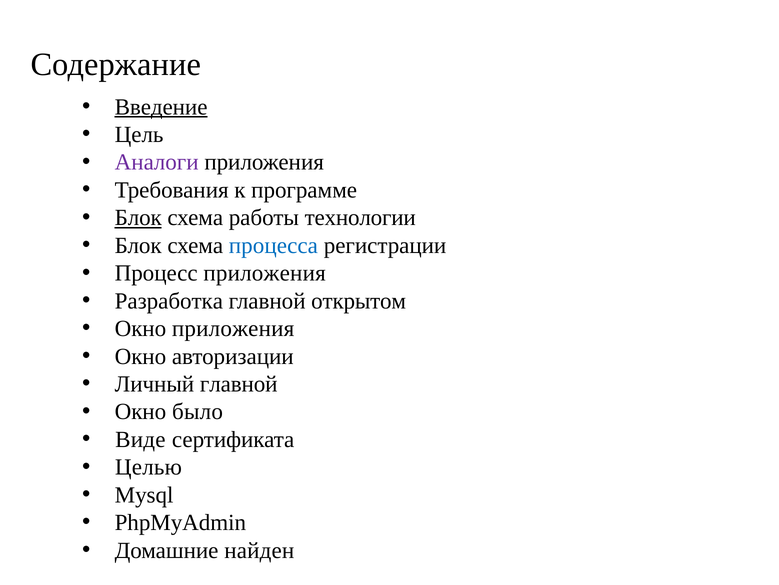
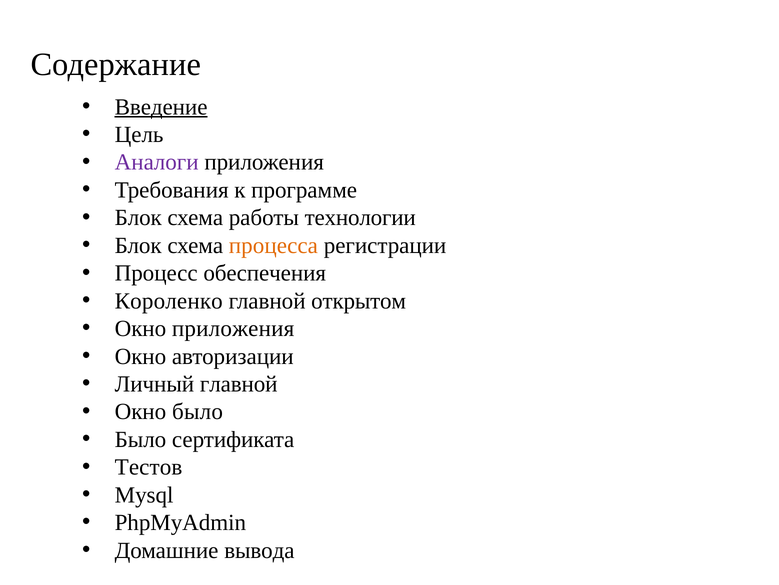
Блок at (138, 218) underline: present -> none
процесса colour: blue -> orange
Процесс приложения: приложения -> обеспечения
Разработка: Разработка -> Короленко
Виде at (140, 439): Виде -> Было
Целью: Целью -> Тестов
найден: найден -> вывода
